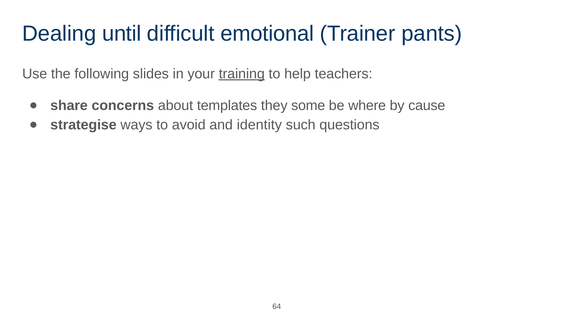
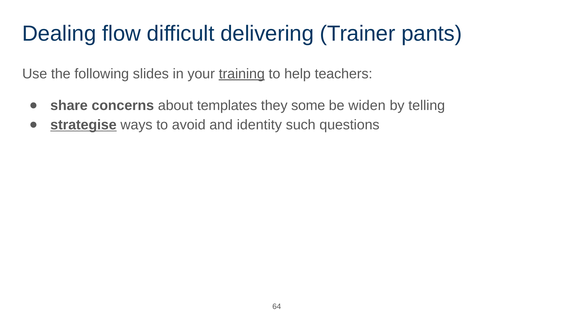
until: until -> flow
emotional: emotional -> delivering
where: where -> widen
cause: cause -> telling
strategise underline: none -> present
